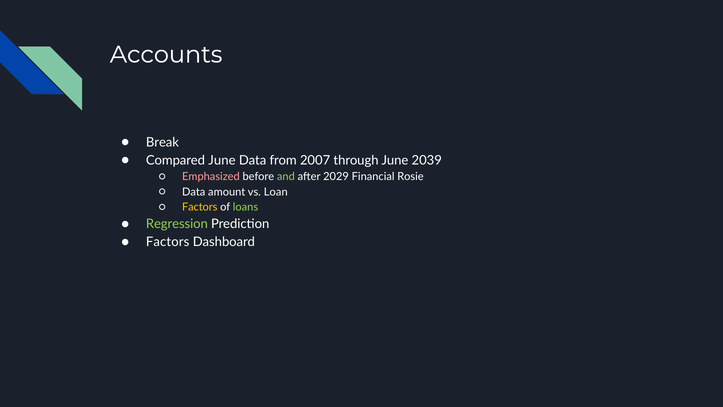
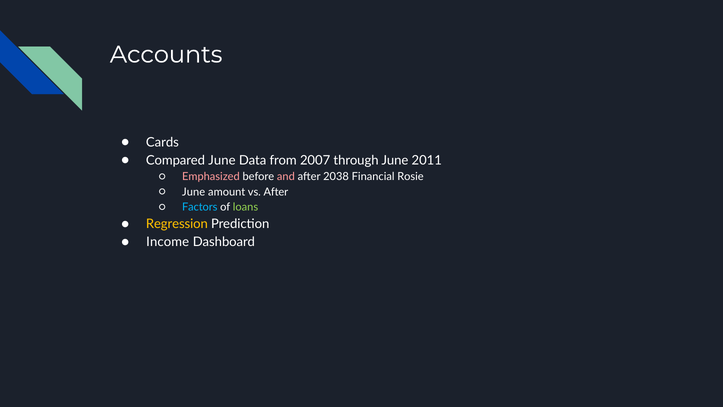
Break: Break -> Cards
2039: 2039 -> 2011
and colour: light green -> pink
2029: 2029 -> 2038
Data at (194, 192): Data -> June
vs Loan: Loan -> After
Factors at (200, 207) colour: yellow -> light blue
Regression colour: light green -> yellow
Factors at (168, 242): Factors -> Income
